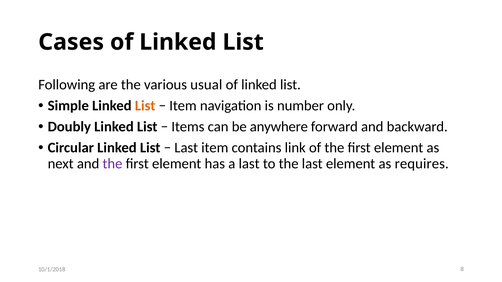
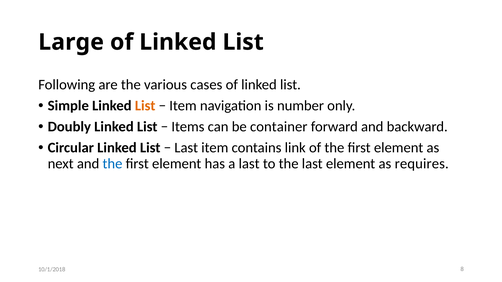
Cases: Cases -> Large
usual: usual -> cases
anywhere: anywhere -> container
the at (112, 164) colour: purple -> blue
